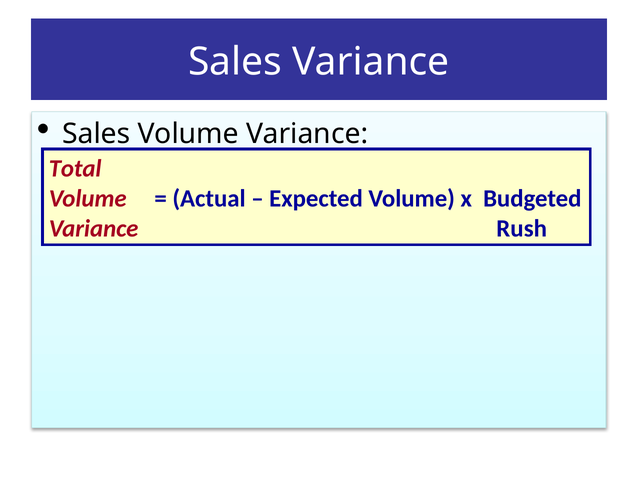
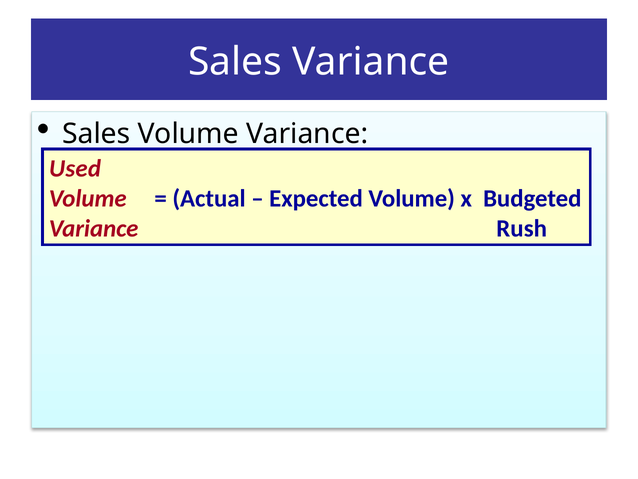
Total: Total -> Used
